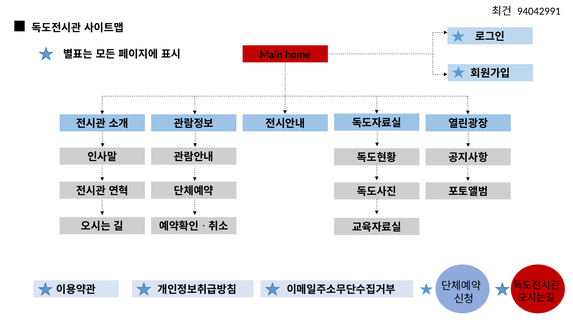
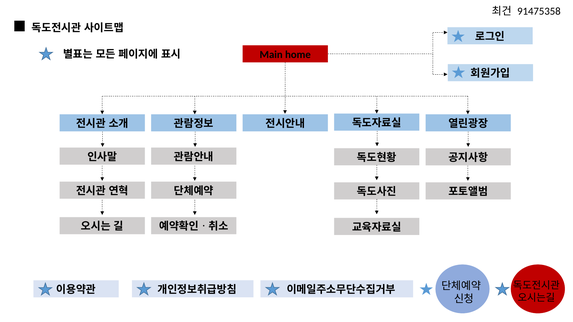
94042991: 94042991 -> 91475358
